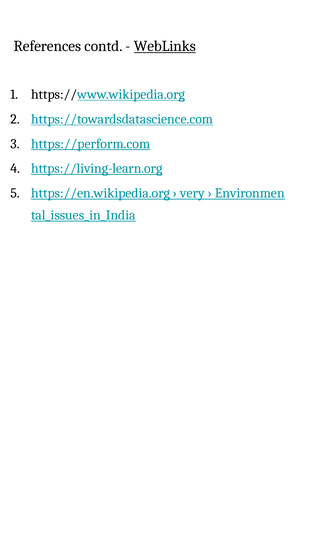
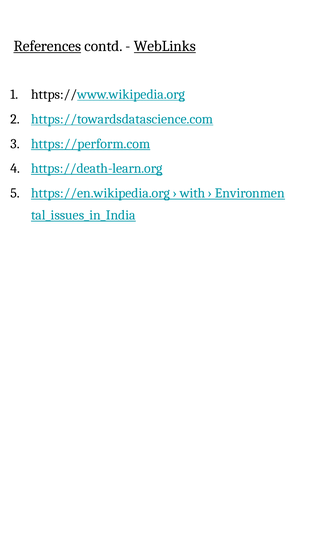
References underline: none -> present
https://living-learn.org: https://living-learn.org -> https://death-learn.org
very: very -> with
